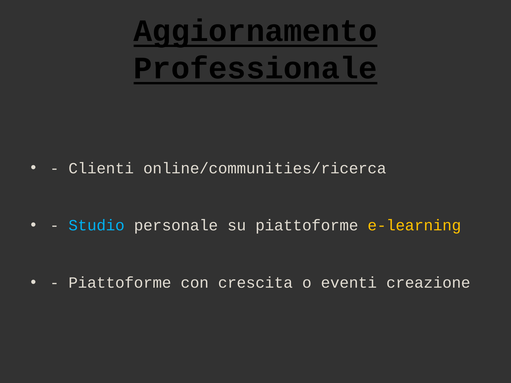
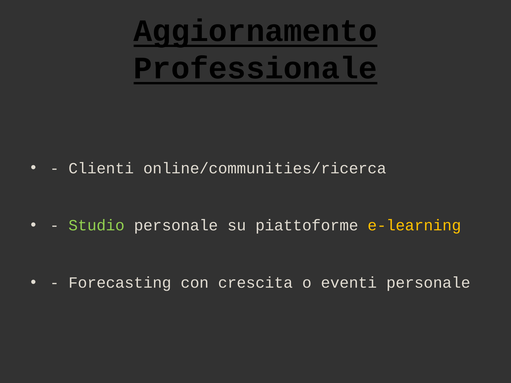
Studio colour: light blue -> light green
Piattoforme at (120, 283): Piattoforme -> Forecasting
eventi creazione: creazione -> personale
